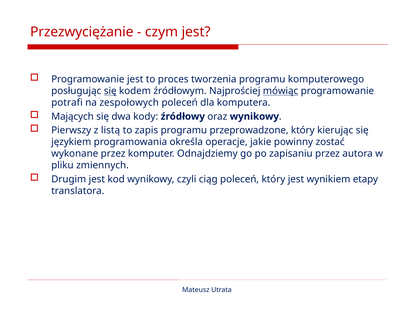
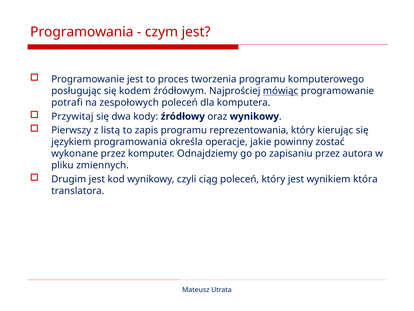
Przezwyciężanie at (82, 32): Przezwyciężanie -> Programowania
się at (110, 91) underline: present -> none
Mających: Mających -> Przywitaj
przeprowadzone: przeprowadzone -> reprezentowania
etapy: etapy -> która
